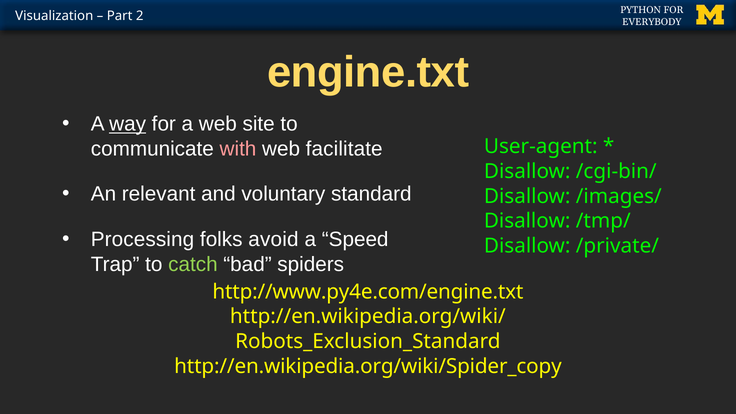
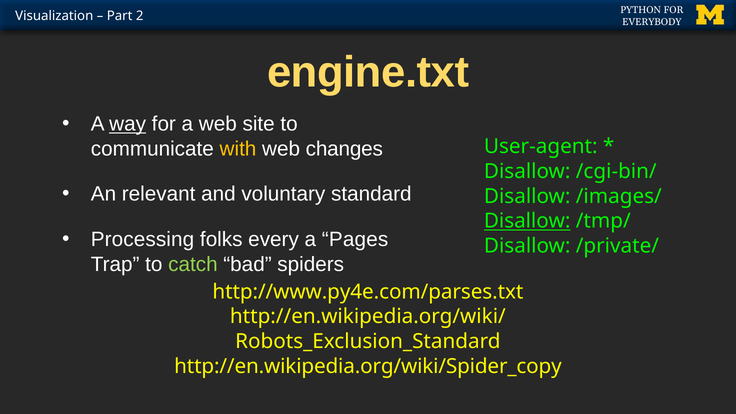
with colour: pink -> yellow
facilitate: facilitate -> changes
Disallow at (527, 221) underline: none -> present
avoid: avoid -> every
Speed: Speed -> Pages
http://www.py4e.com/engine.txt: http://www.py4e.com/engine.txt -> http://www.py4e.com/parses.txt
